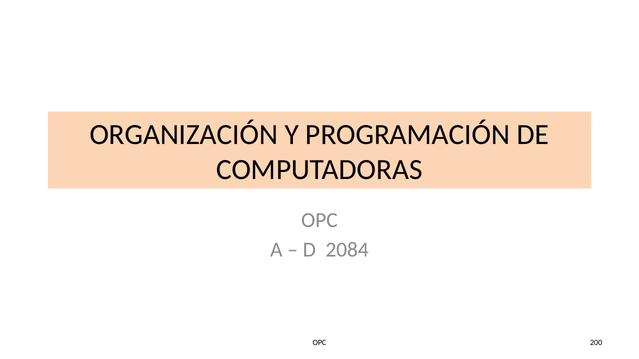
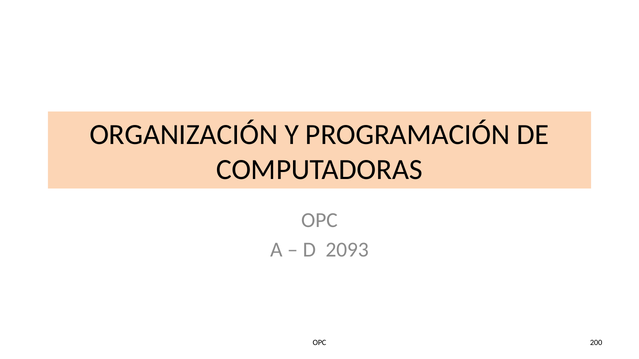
2084: 2084 -> 2093
